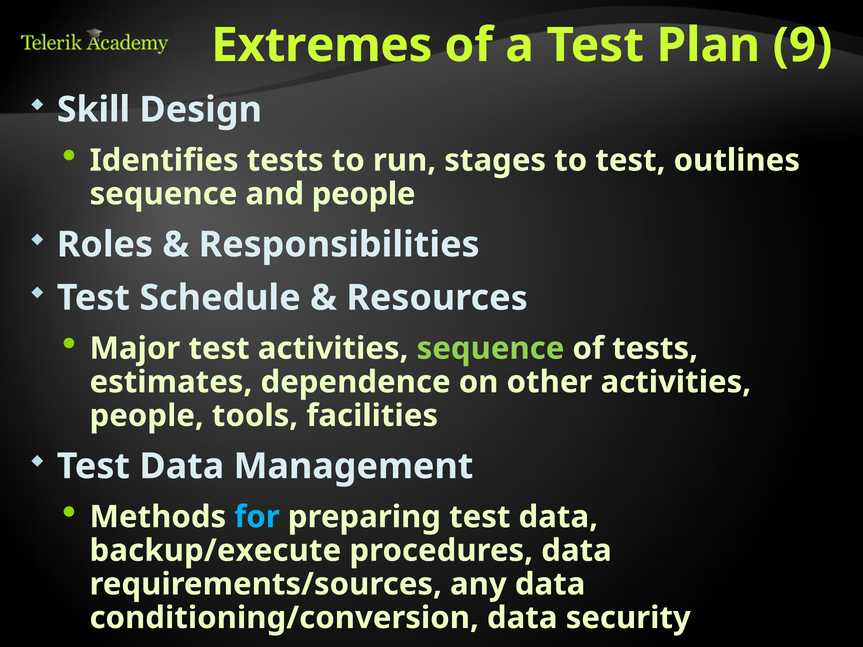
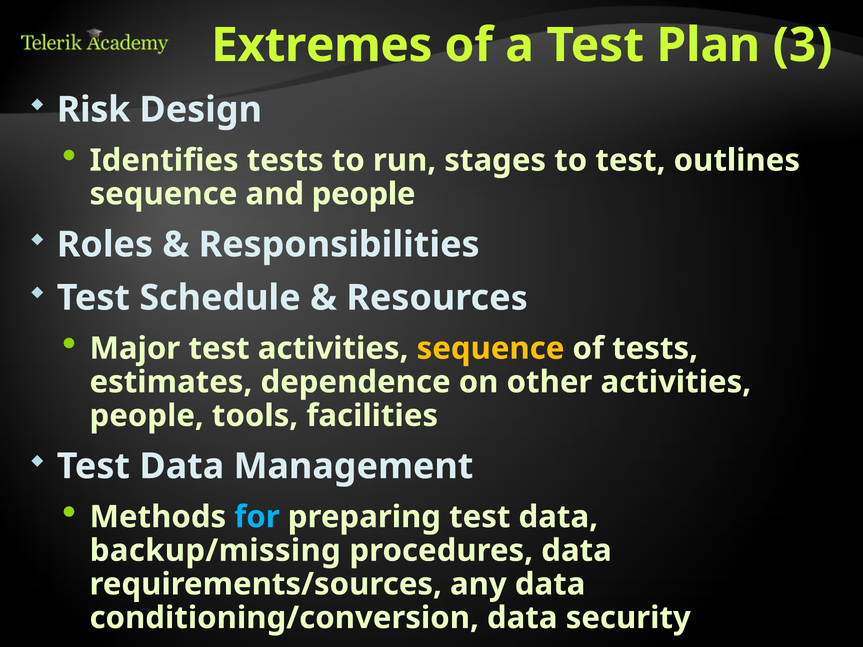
9: 9 -> 3
Skill: Skill -> Risk
sequence at (490, 349) colour: light green -> yellow
backup/execute: backup/execute -> backup/missing
